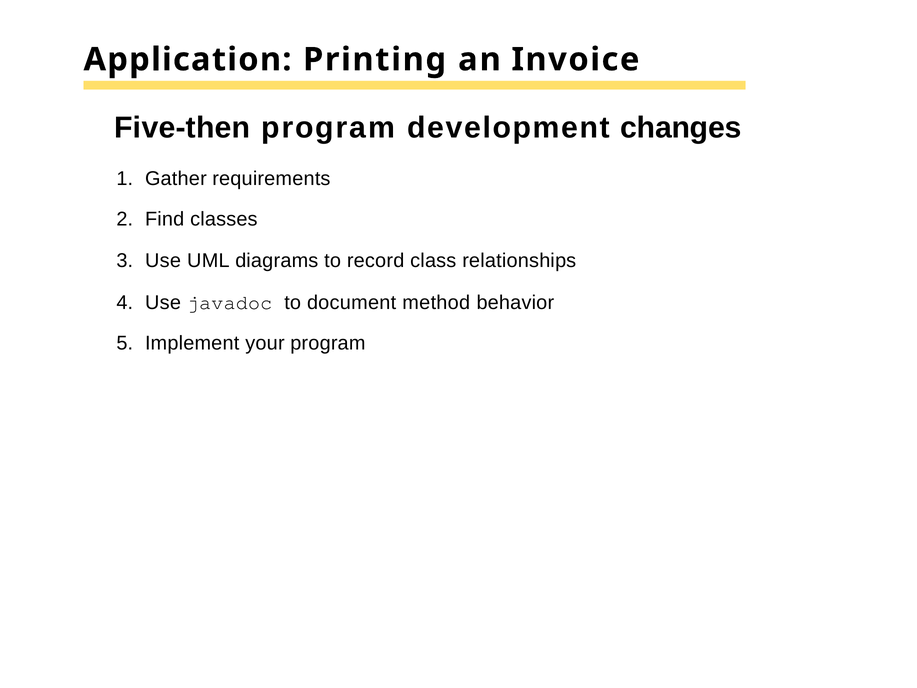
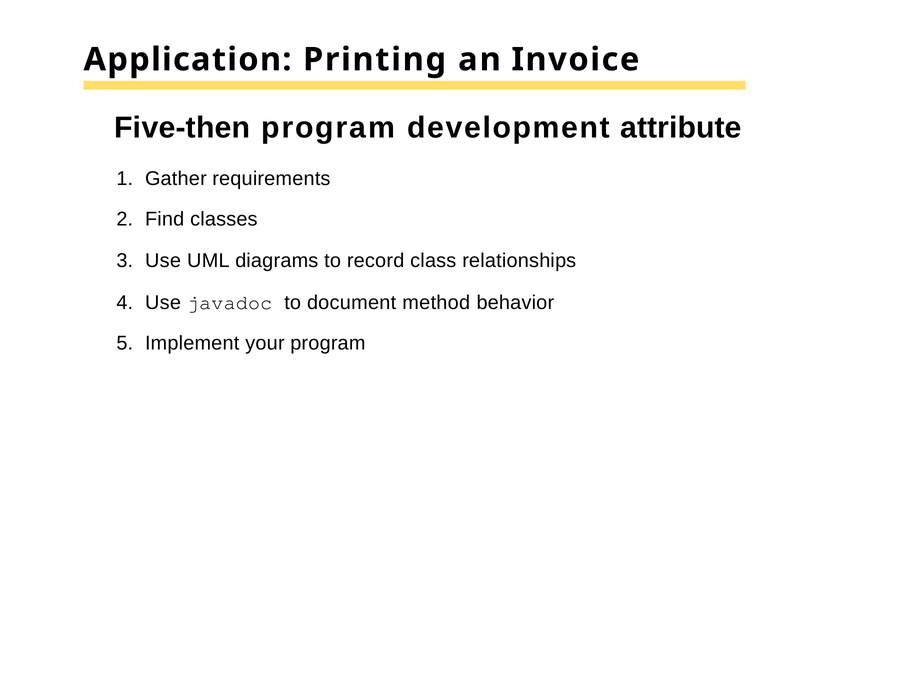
changes: changes -> attribute
